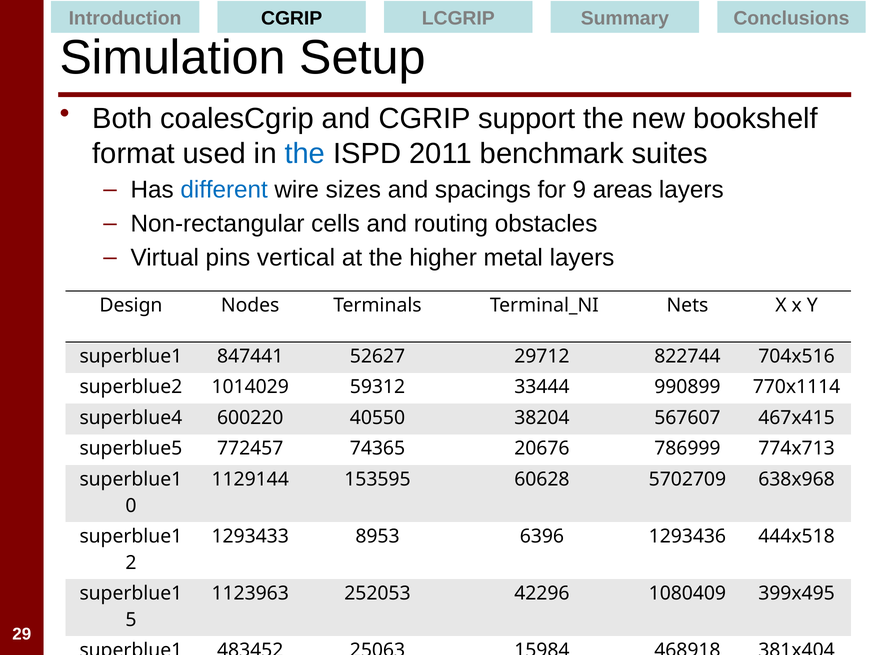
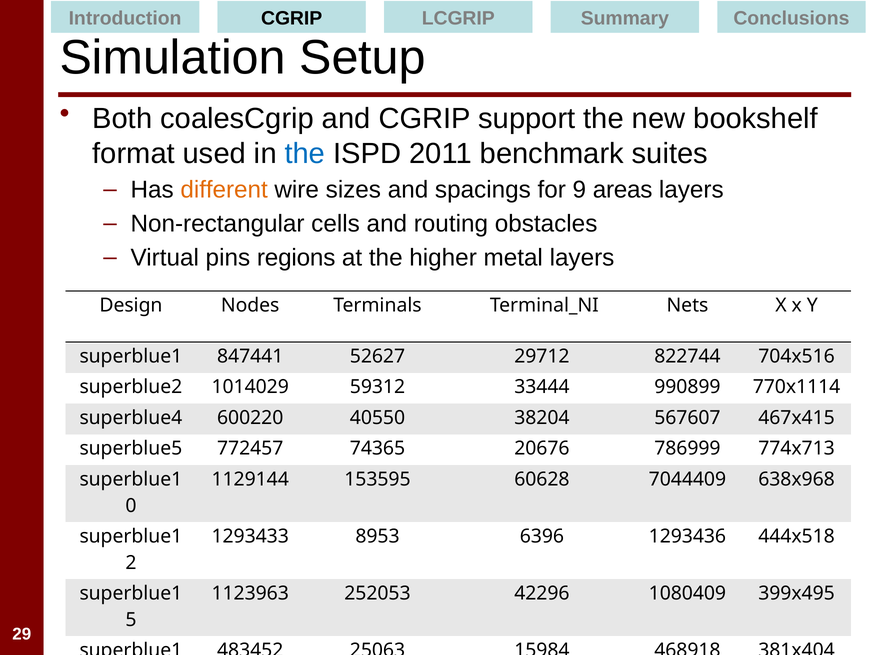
different colour: blue -> orange
vertical: vertical -> regions
5702709: 5702709 -> 7044409
